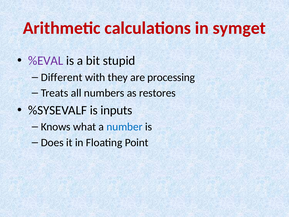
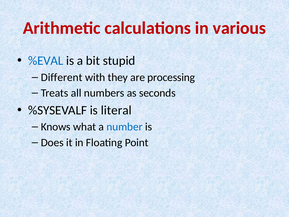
symget: symget -> various
%EVAL colour: purple -> blue
restores: restores -> seconds
inputs: inputs -> literal
